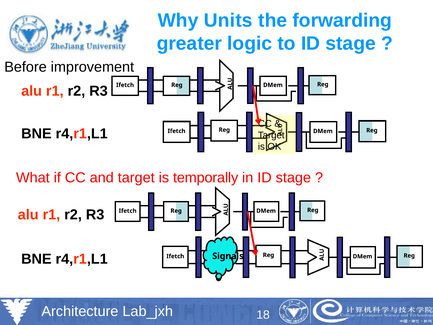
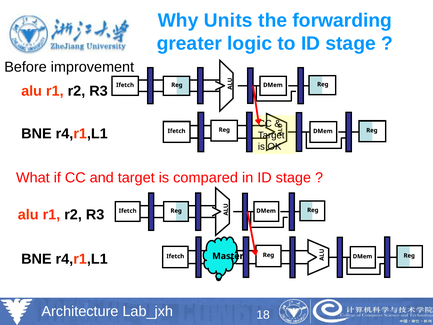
temporally: temporally -> compared
Signals: Signals -> Master
